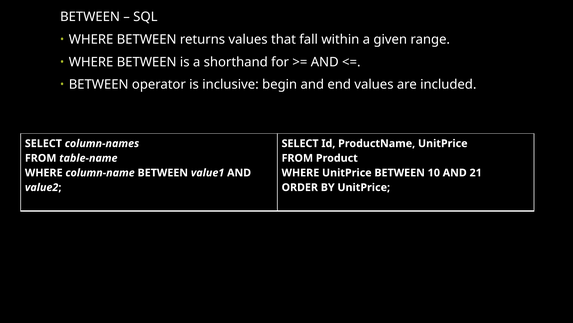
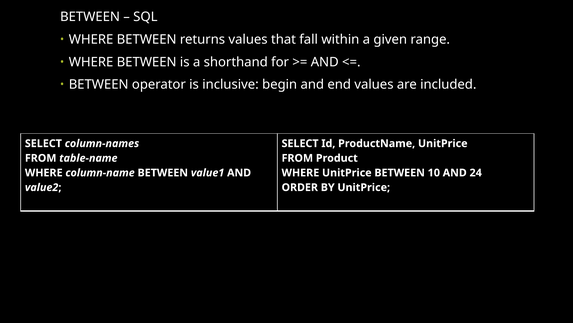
21: 21 -> 24
